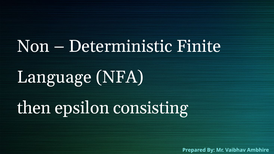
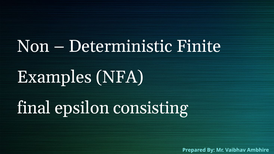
Language: Language -> Examples
then: then -> final
